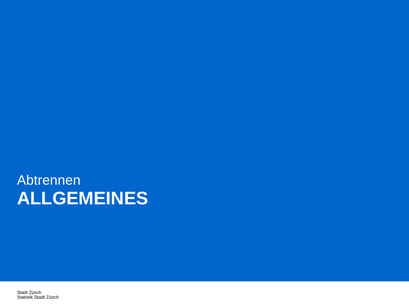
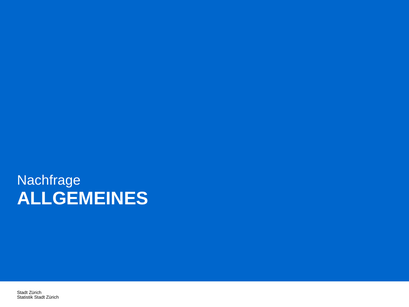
Abtrennen: Abtrennen -> Nachfrage
